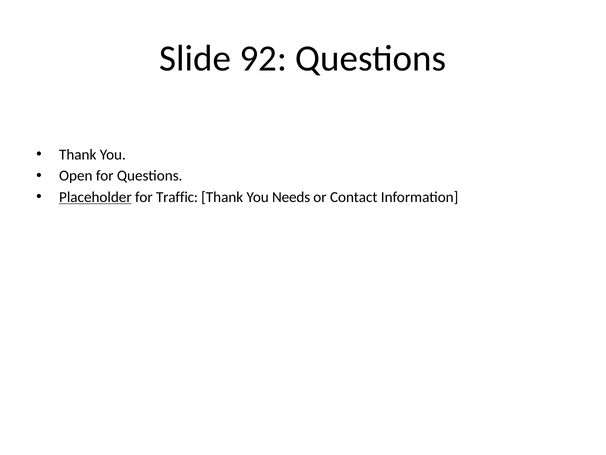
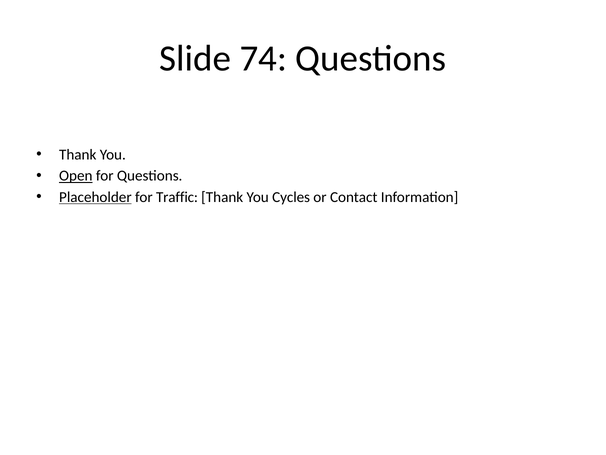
92: 92 -> 74
Open underline: none -> present
Needs: Needs -> Cycles
